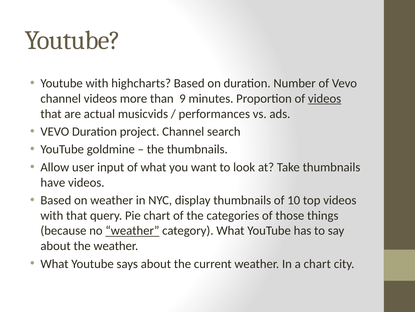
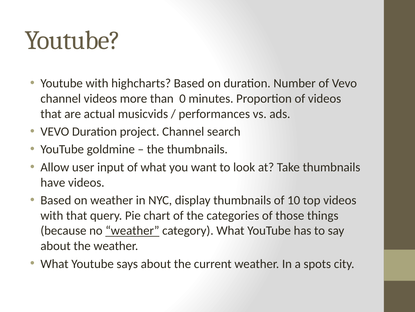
9: 9 -> 0
videos at (325, 98) underline: present -> none
a chart: chart -> spots
